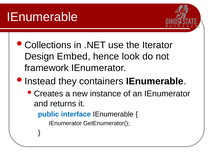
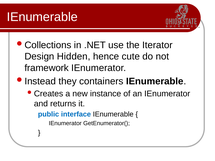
Embed: Embed -> Hidden
look: look -> cute
